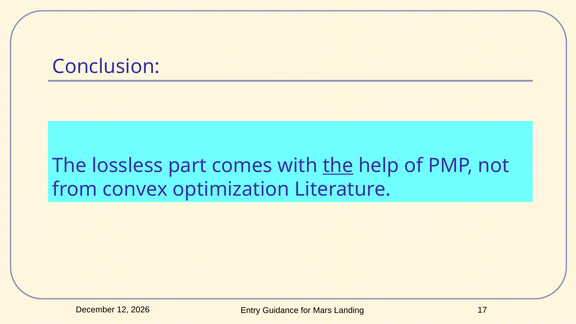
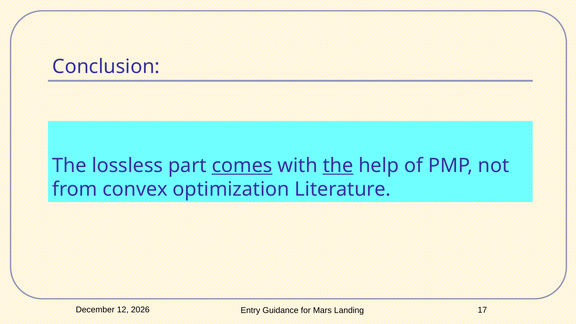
comes underline: none -> present
